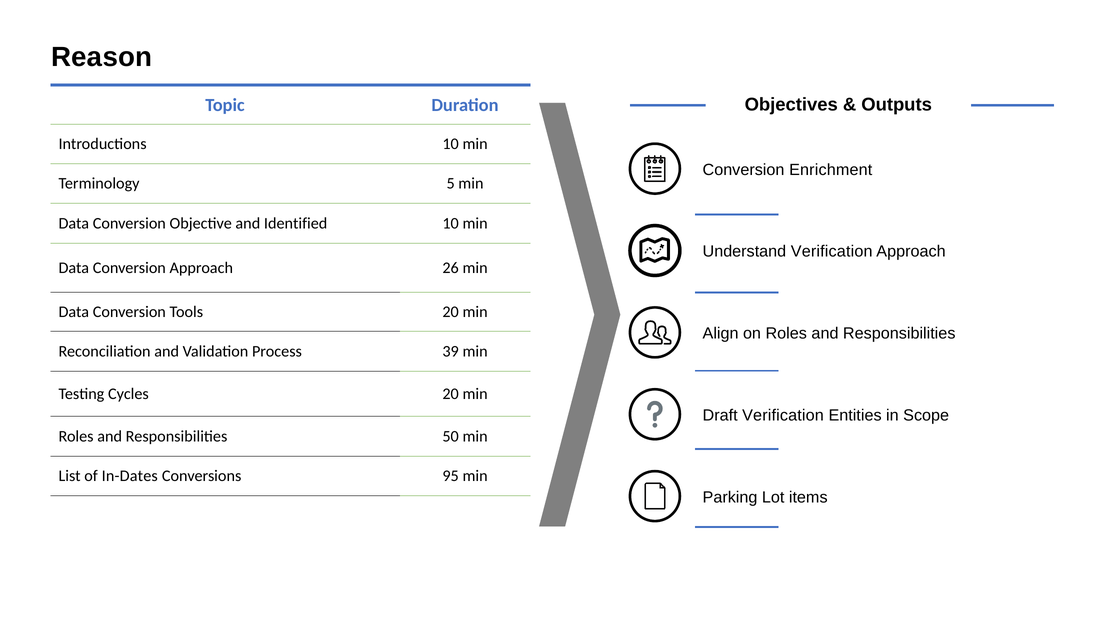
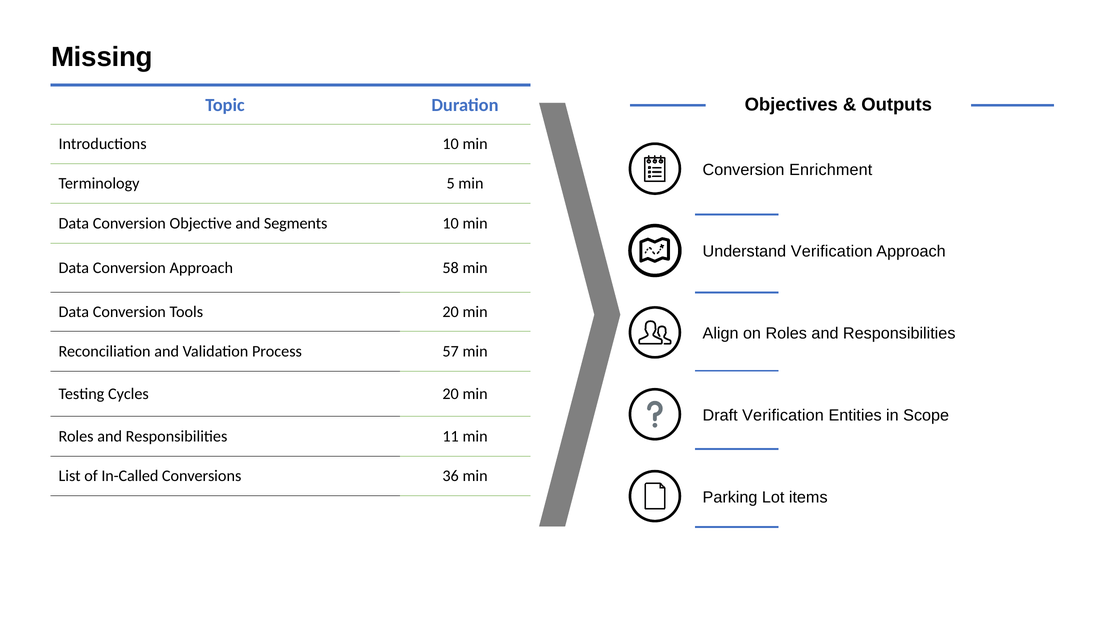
Reason: Reason -> Missing
Identified: Identified -> Segments
26: 26 -> 58
39: 39 -> 57
50: 50 -> 11
In-Dates: In-Dates -> In-Called
95: 95 -> 36
